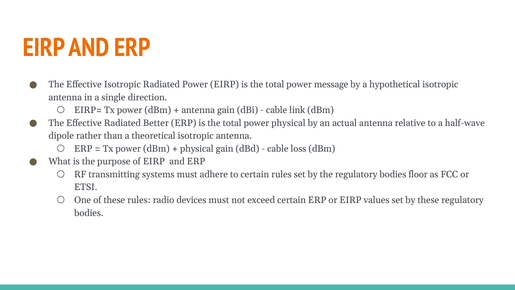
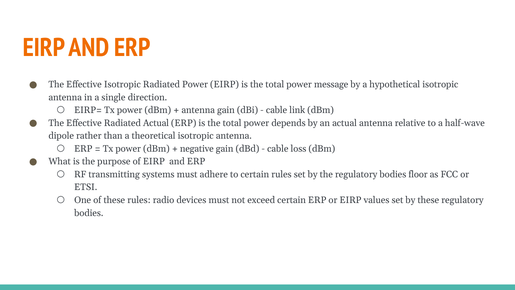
Radiated Better: Better -> Actual
power physical: physical -> depends
physical at (197, 149): physical -> negative
